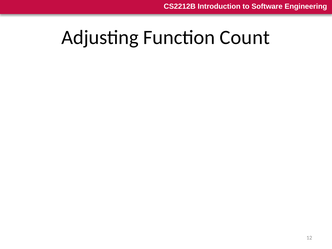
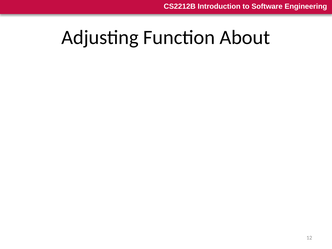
Count: Count -> About
